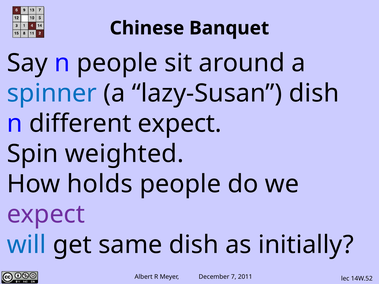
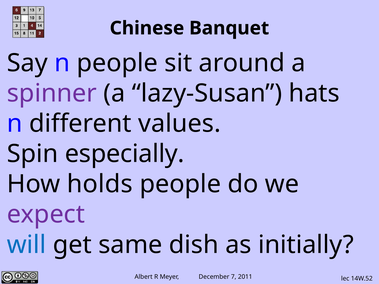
spinner colour: blue -> purple
lazy-Susan dish: dish -> hats
different expect: expect -> values
weighted: weighted -> especially
